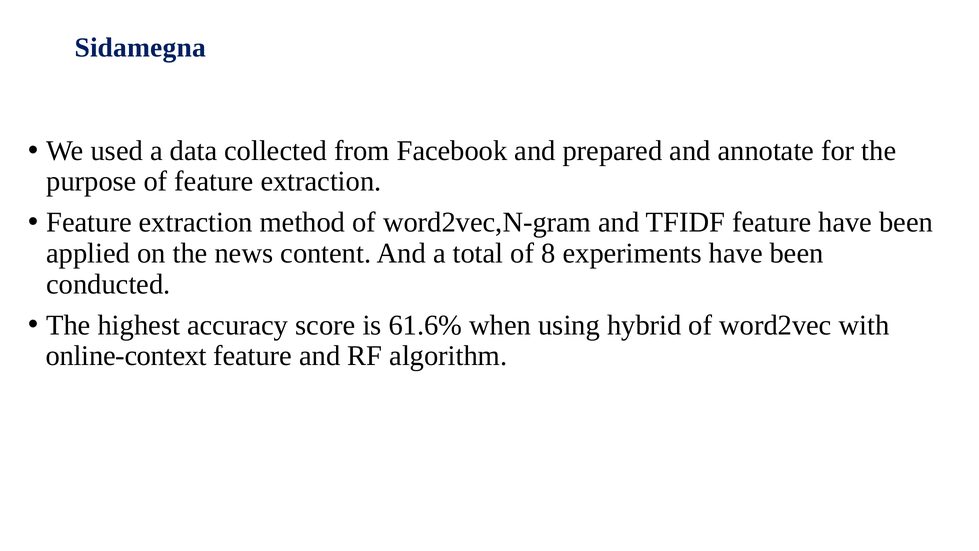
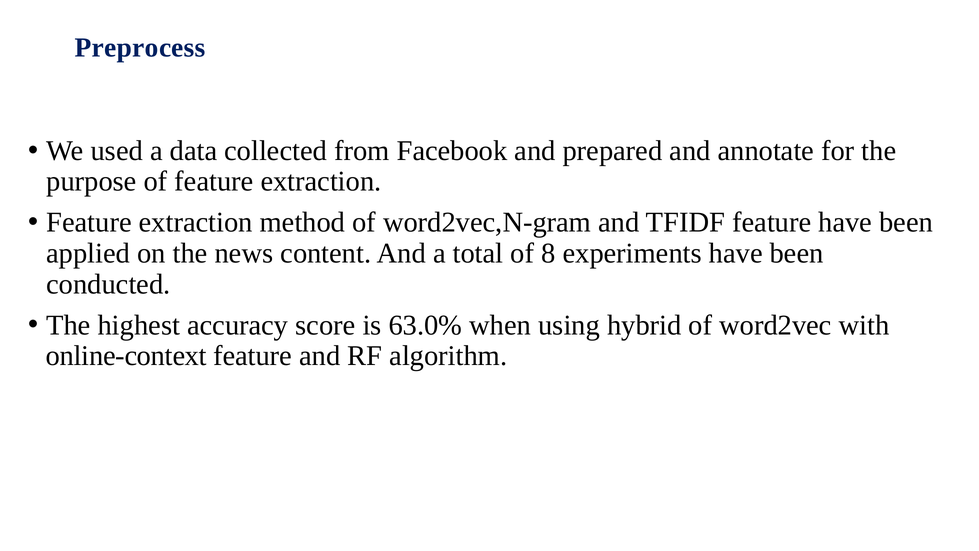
Sidamegna: Sidamegna -> Preprocess
61.6%: 61.6% -> 63.0%
